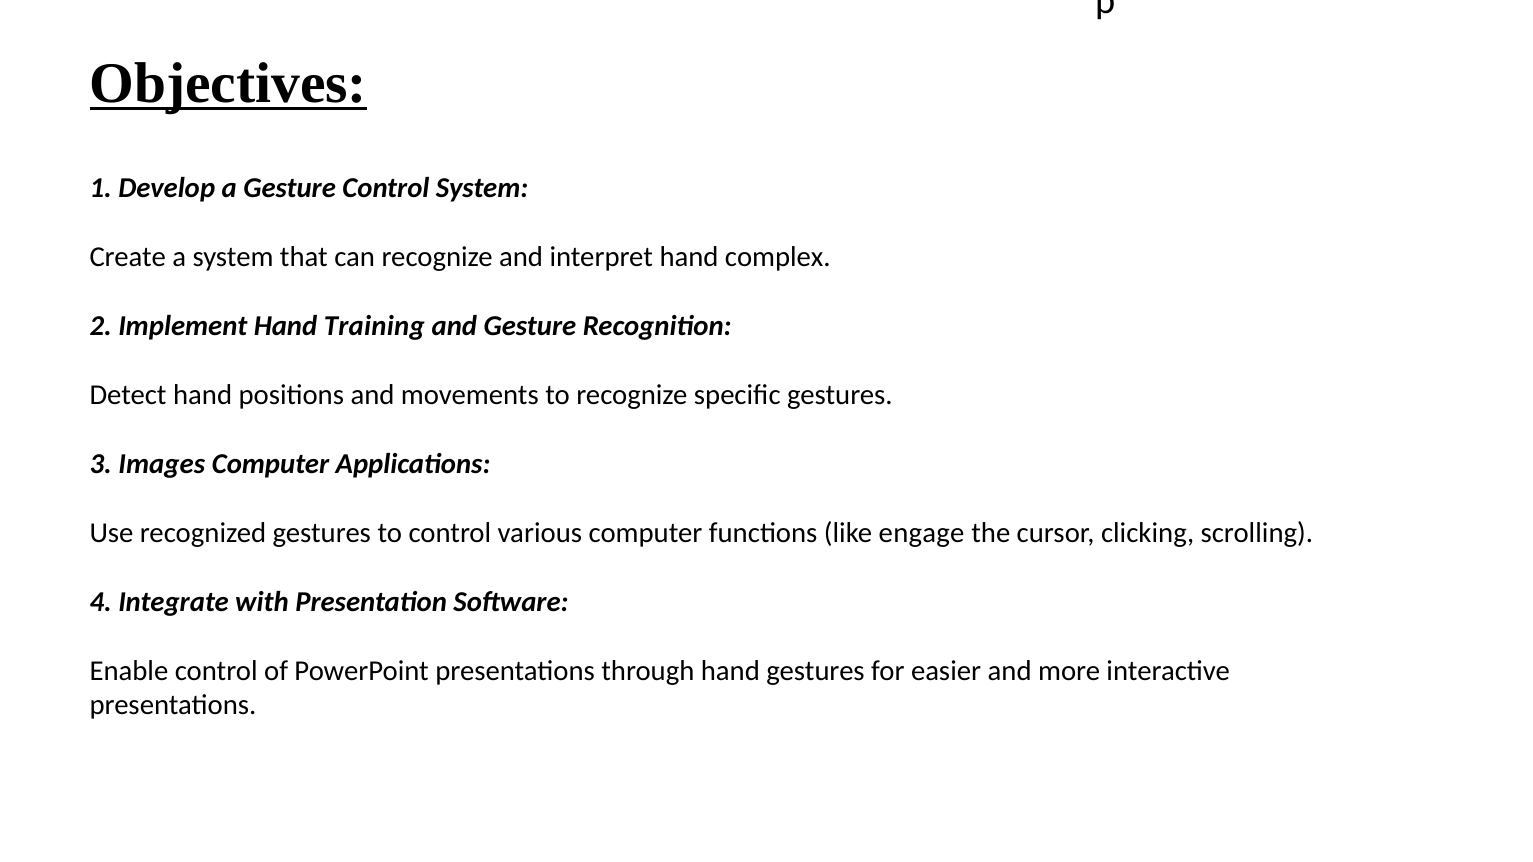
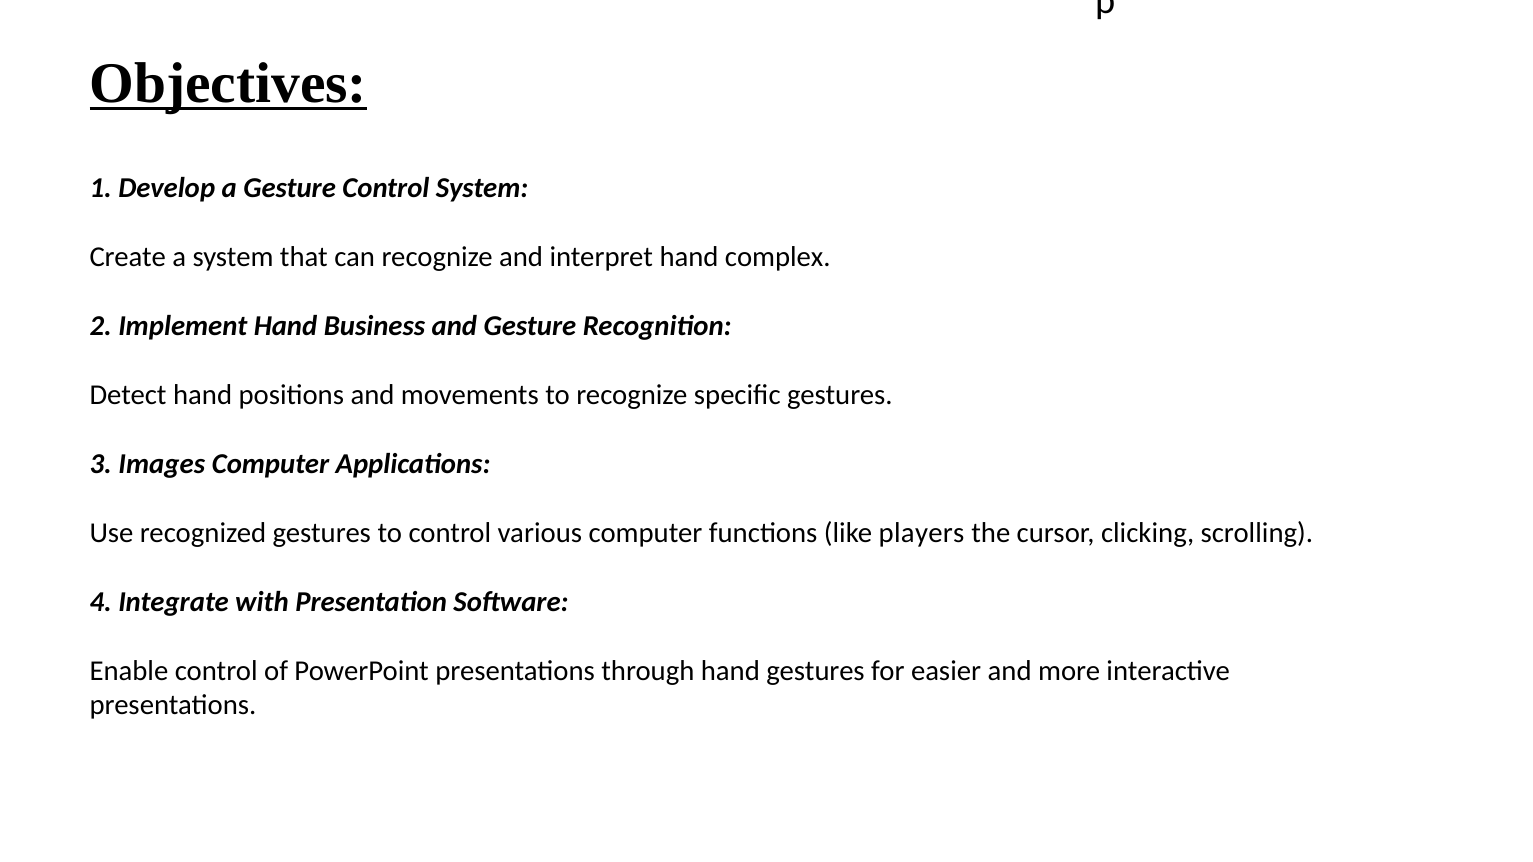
Training: Training -> Business
engage: engage -> players
